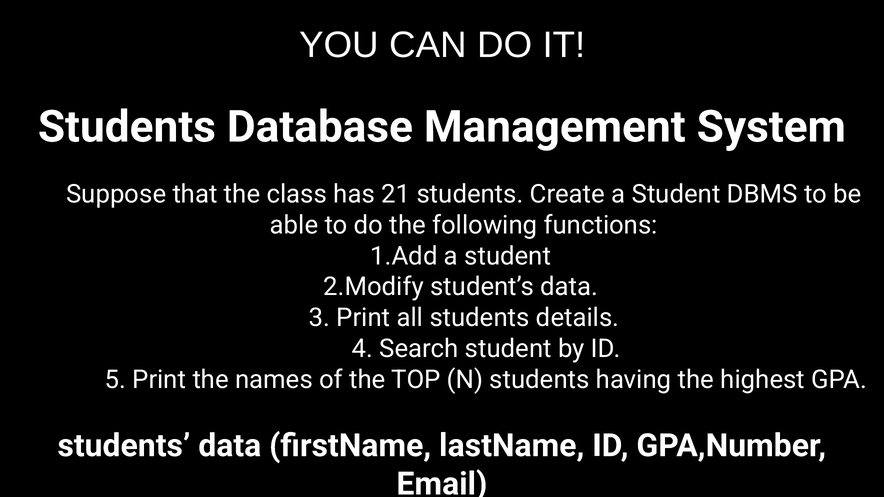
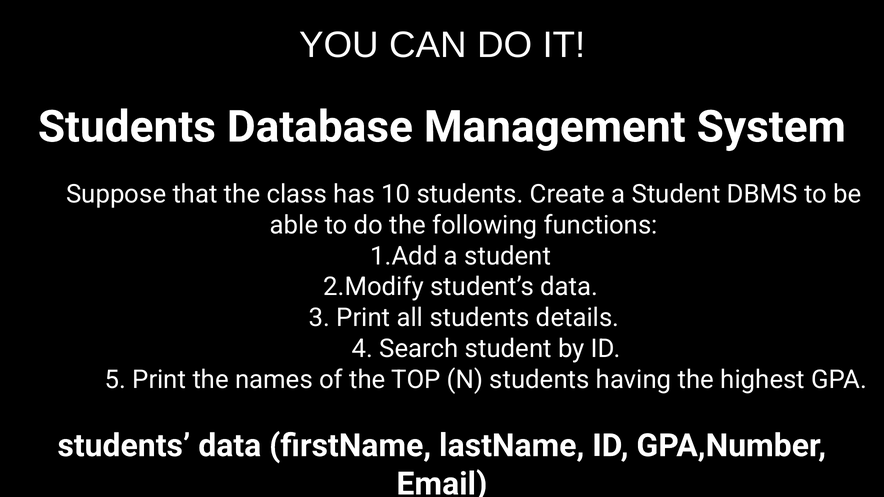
21: 21 -> 10
